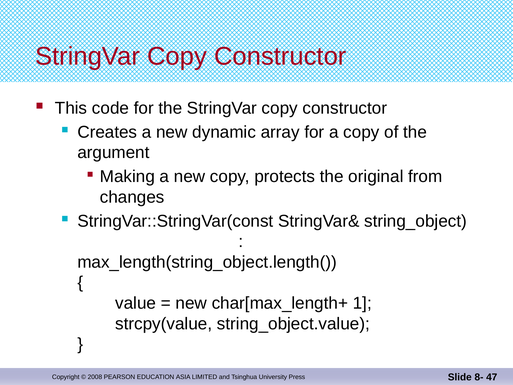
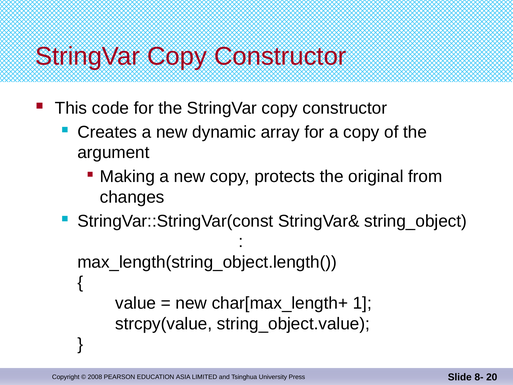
47: 47 -> 20
